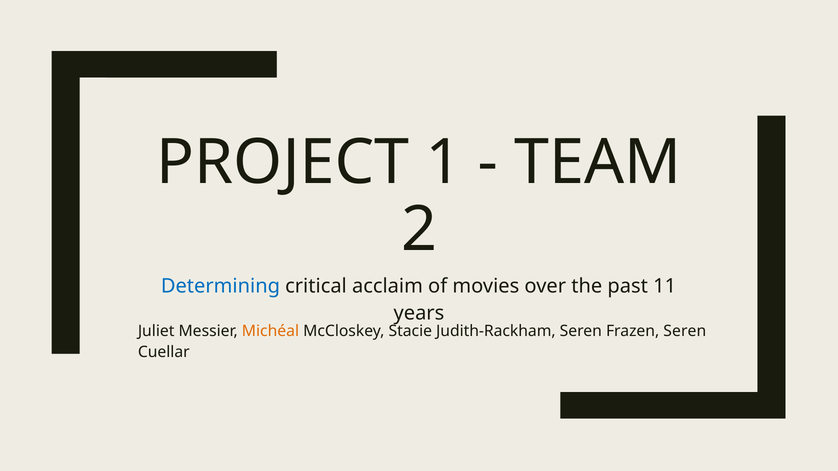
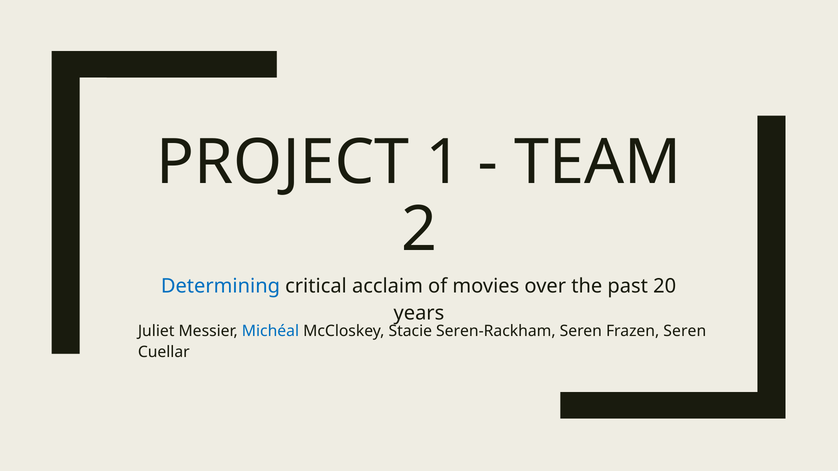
11: 11 -> 20
Michéal colour: orange -> blue
Judith-Rackham: Judith-Rackham -> Seren-Rackham
